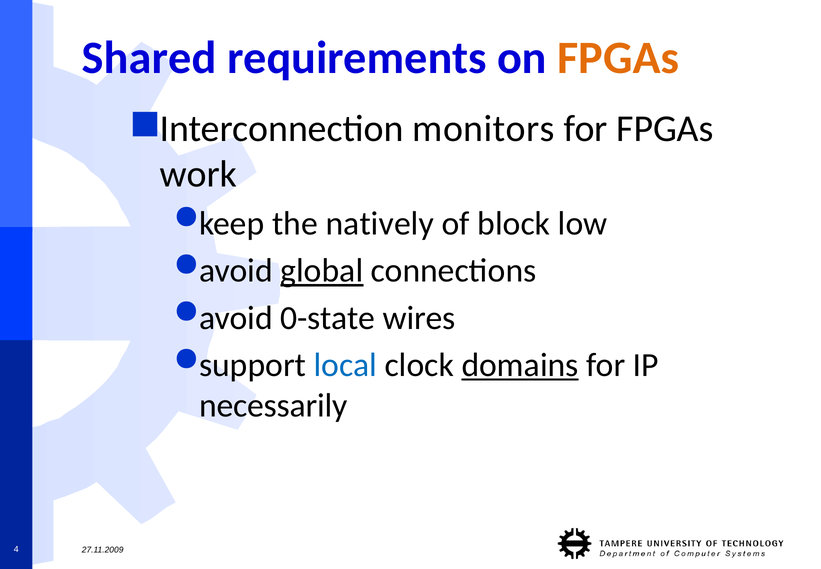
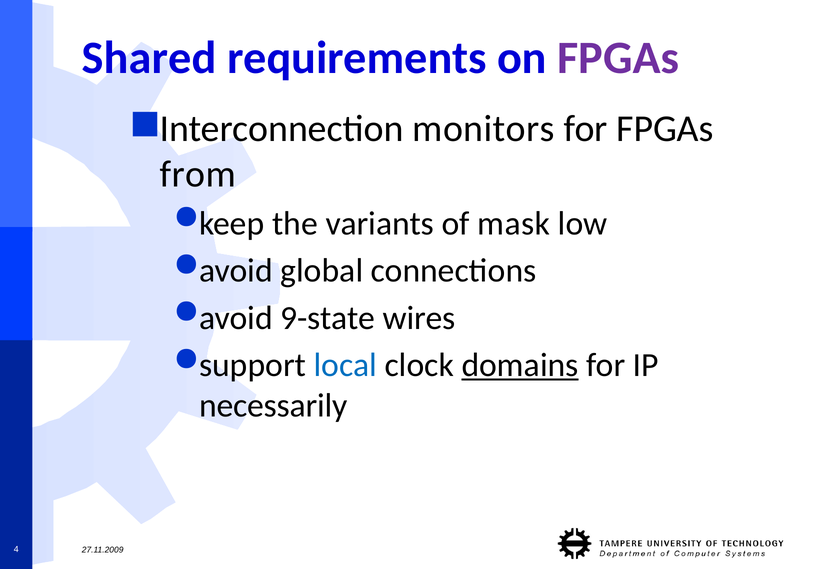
FPGAs at (618, 58) colour: orange -> purple
work: work -> from
natively: natively -> variants
block: block -> mask
global underline: present -> none
0-state: 0-state -> 9-state
